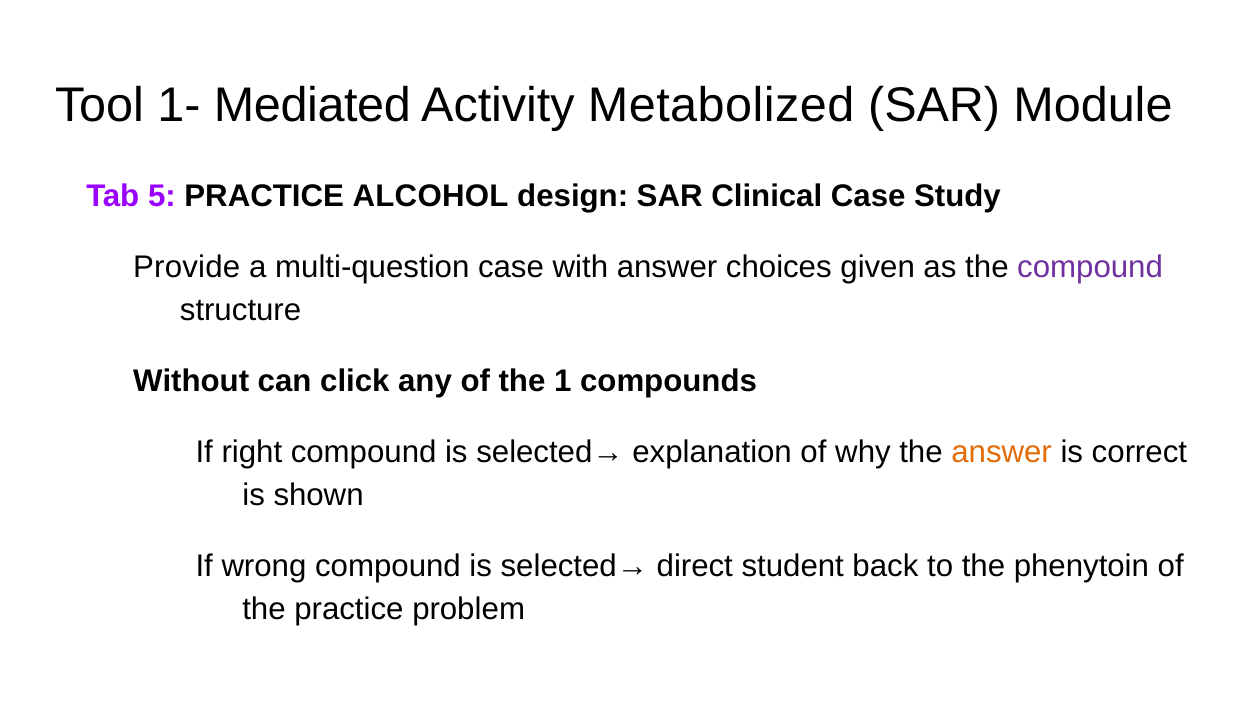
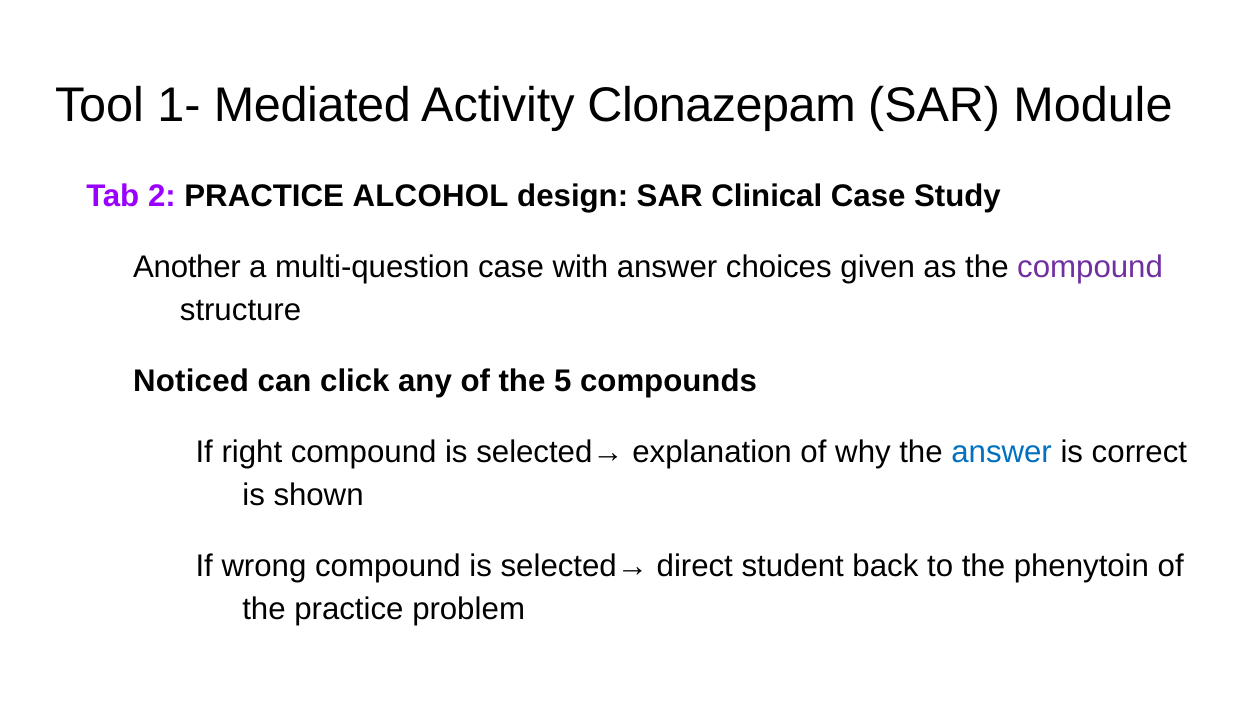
Metabolized: Metabolized -> Clonazepam
5: 5 -> 2
Provide: Provide -> Another
Without: Without -> Noticed
1: 1 -> 5
answer at (1002, 452) colour: orange -> blue
